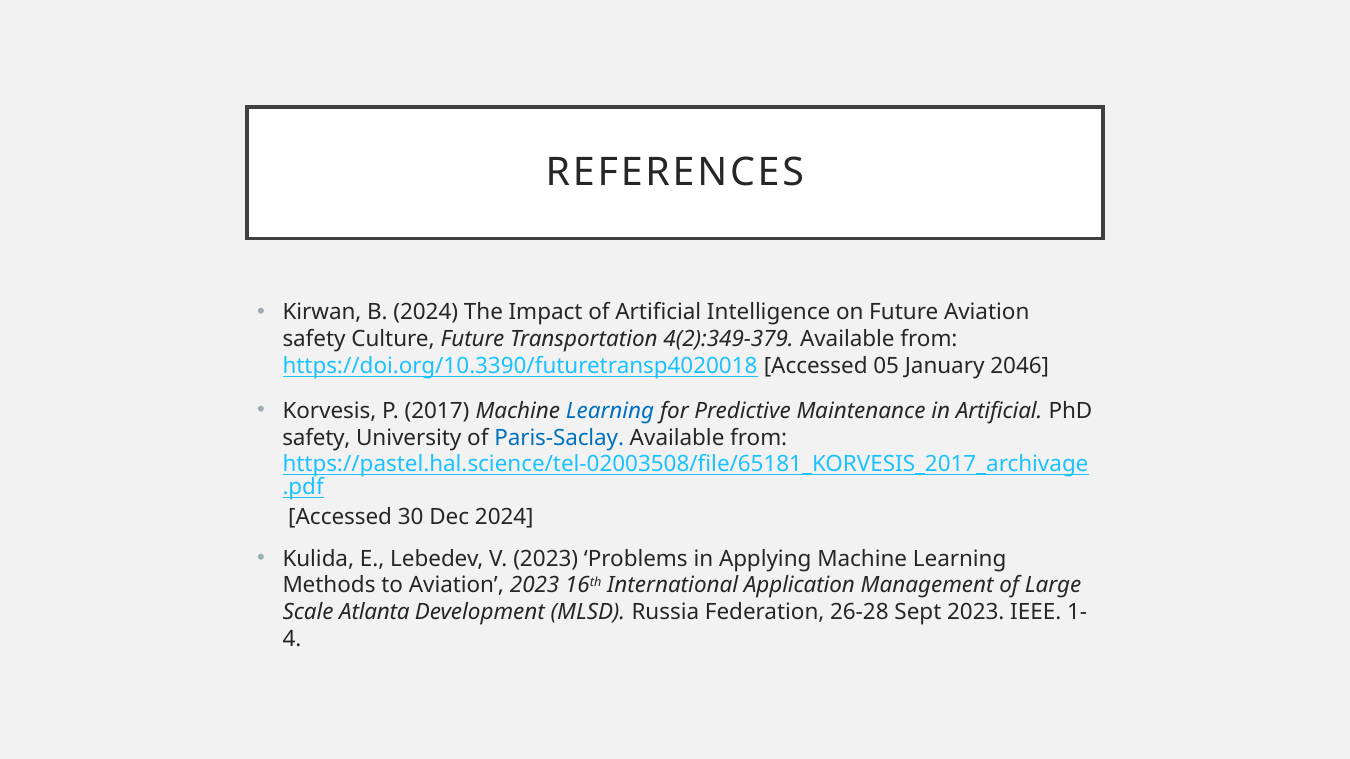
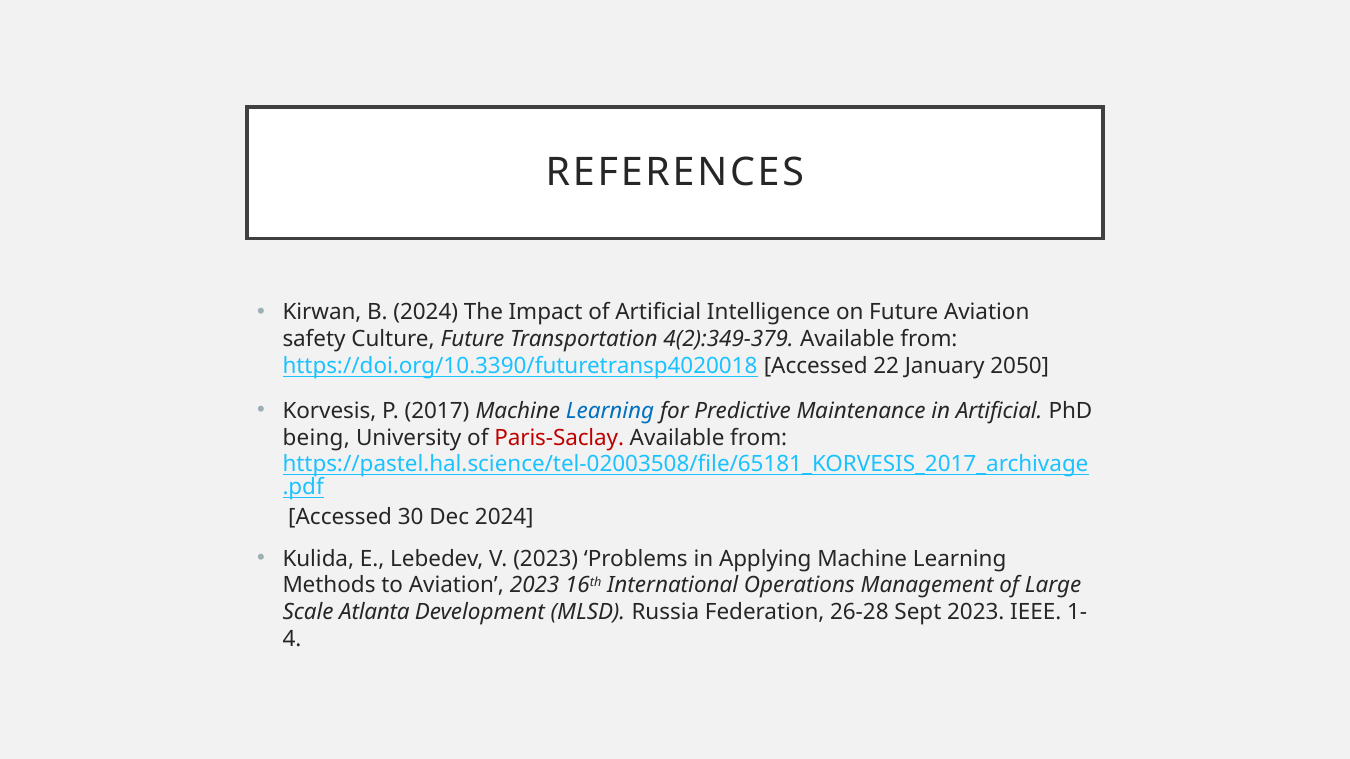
05: 05 -> 22
2046: 2046 -> 2050
safety at (316, 438): safety -> being
Paris-Saclay colour: blue -> red
Application: Application -> Operations
